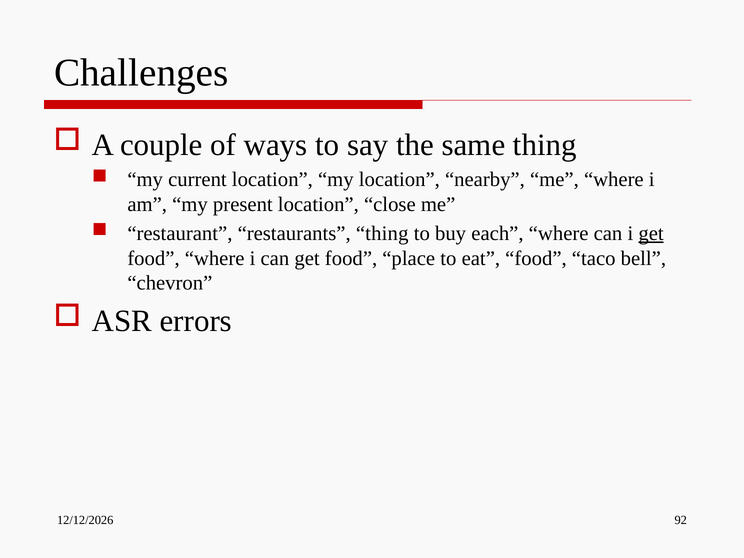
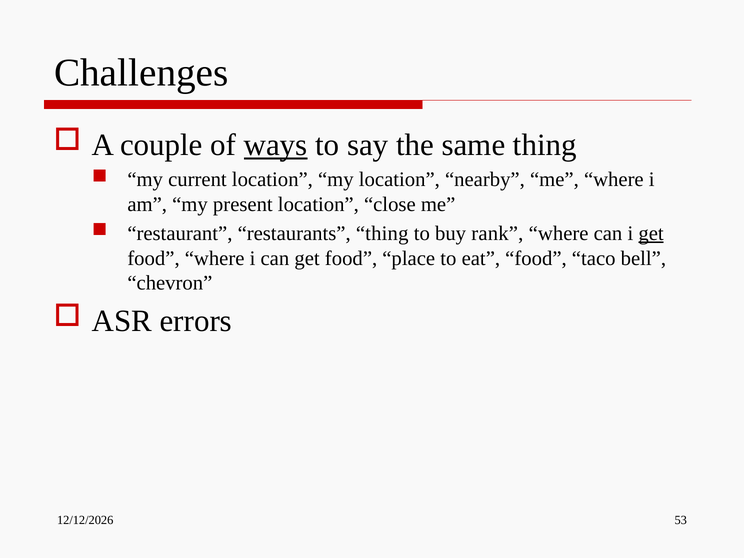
ways underline: none -> present
each: each -> rank
92: 92 -> 53
